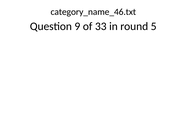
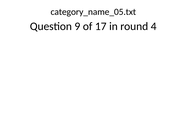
category_name_46.txt: category_name_46.txt -> category_name_05.txt
33: 33 -> 17
5: 5 -> 4
